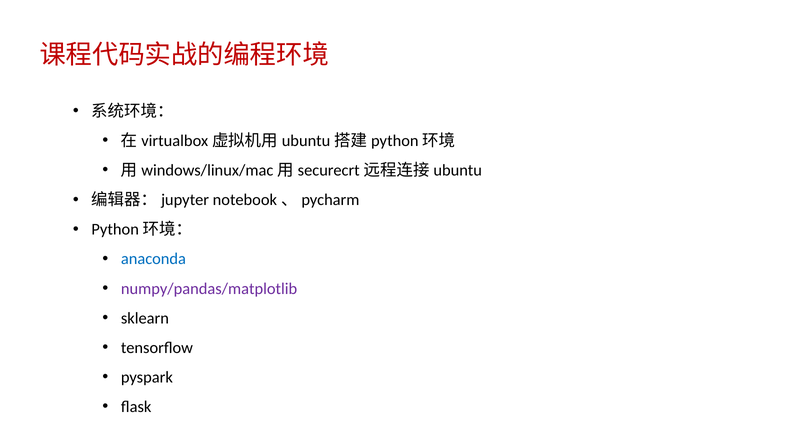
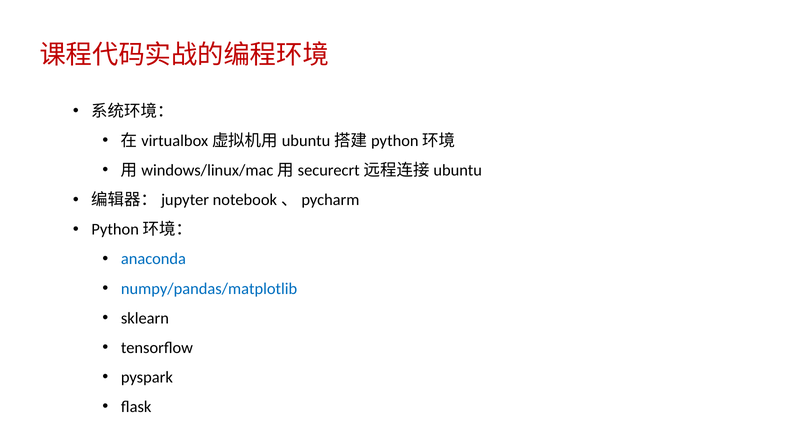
numpy/pandas/matplotlib colour: purple -> blue
